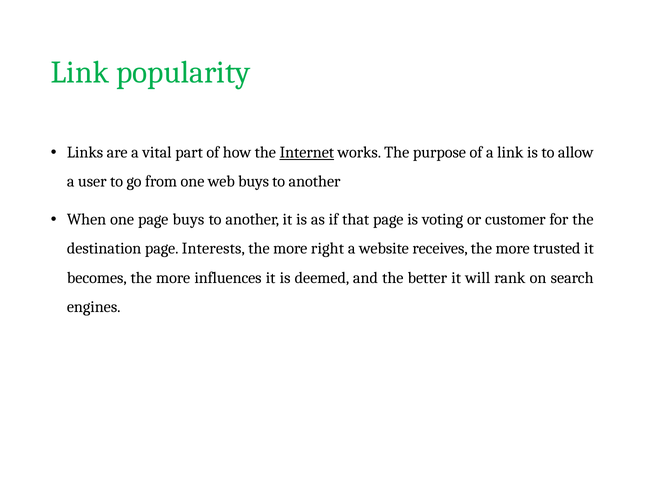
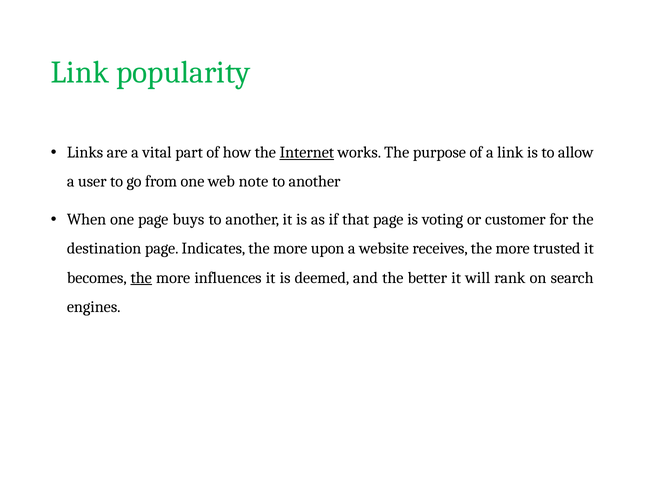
web buys: buys -> note
Interests: Interests -> Indicates
right: right -> upon
the at (141, 278) underline: none -> present
